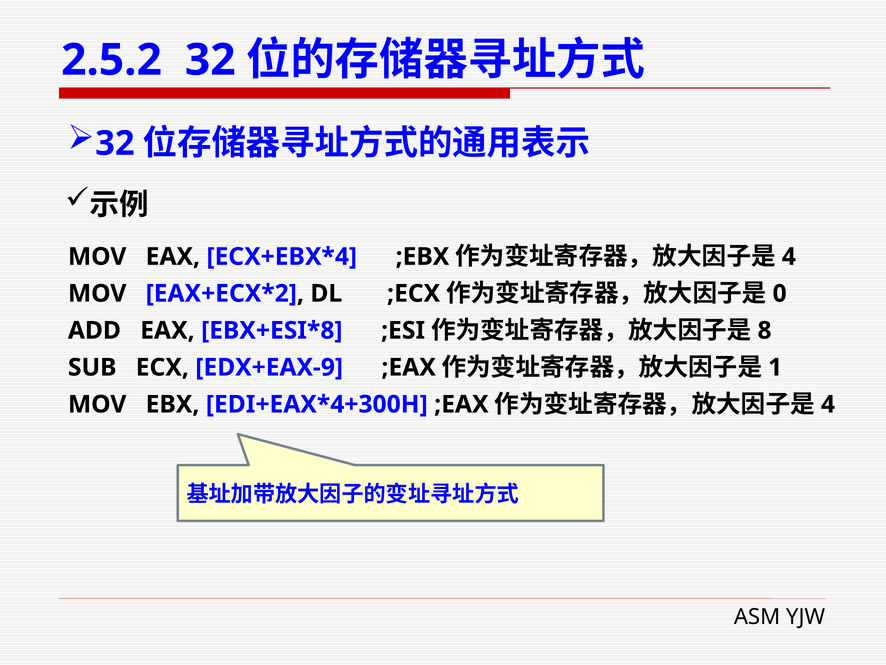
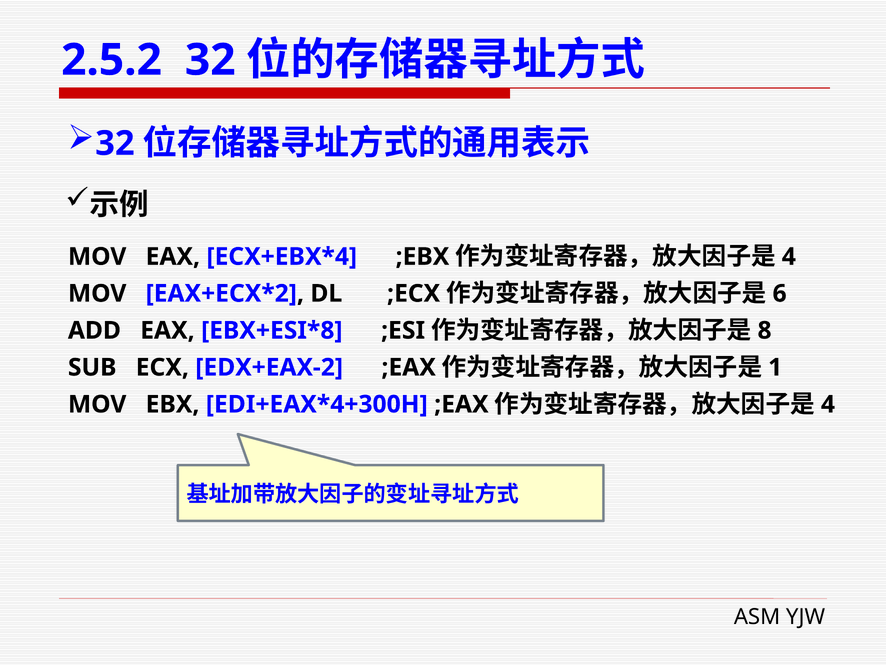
0: 0 -> 6
EDX+EAX-9: EDX+EAX-9 -> EDX+EAX-2
